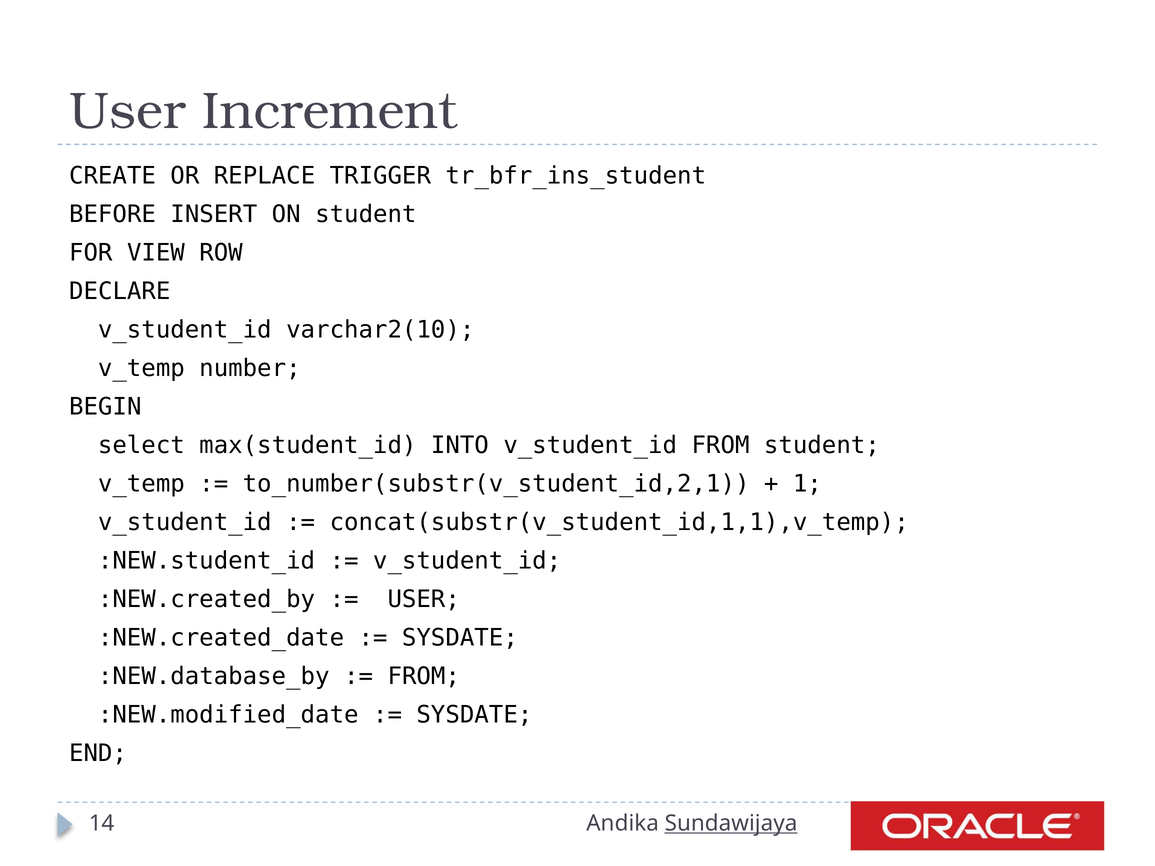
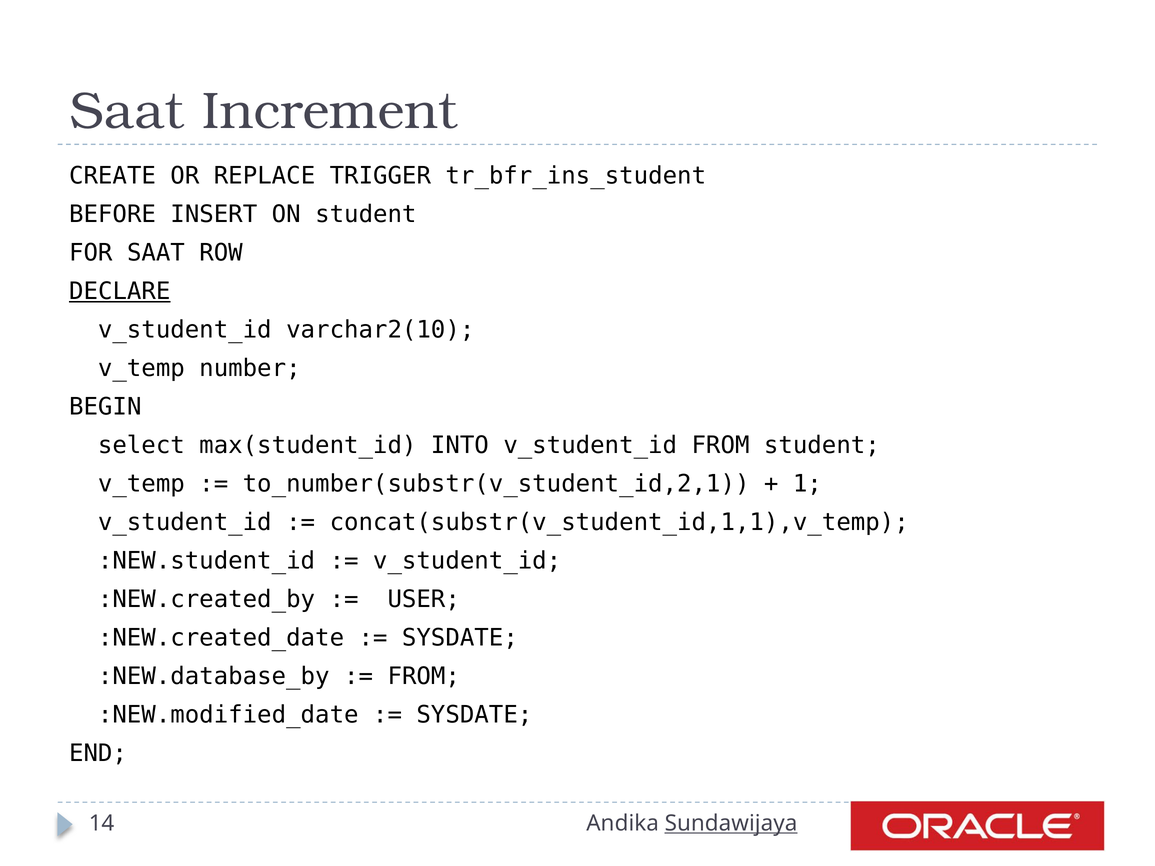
User at (127, 111): User -> Saat
FOR VIEW: VIEW -> SAAT
DECLARE underline: none -> present
